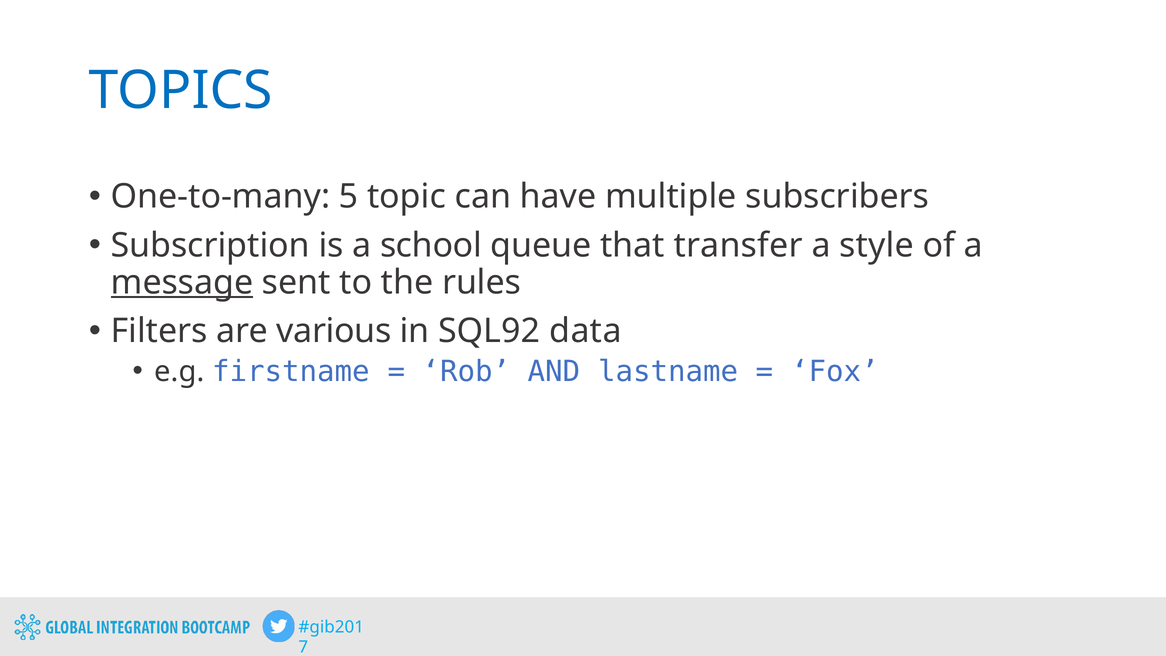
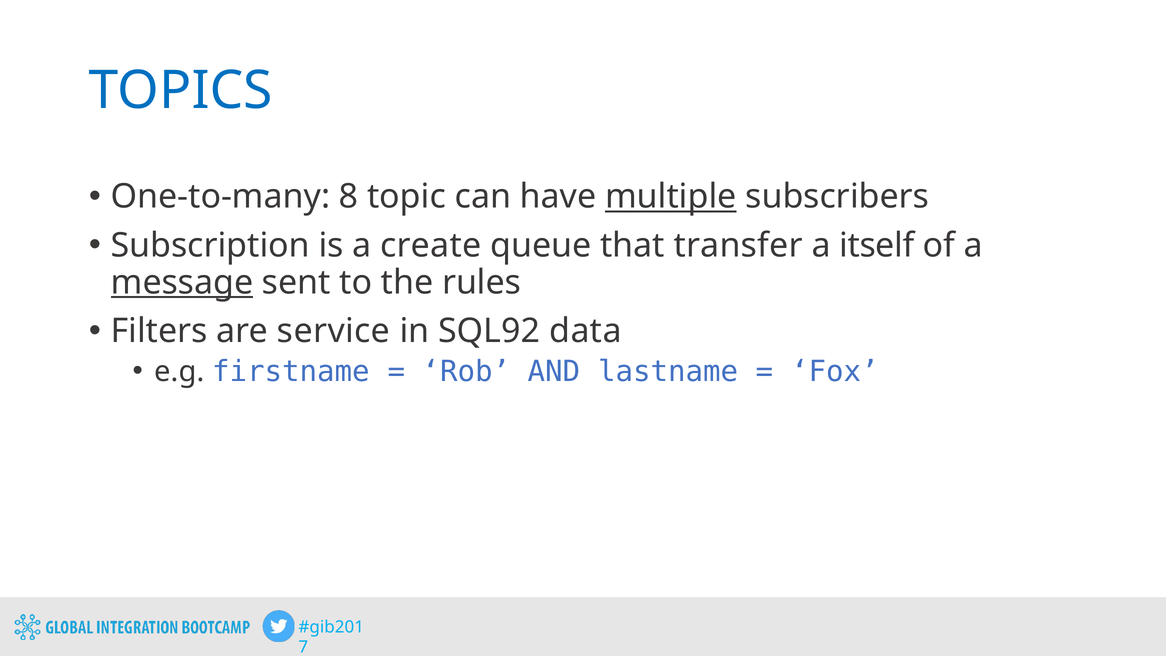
5: 5 -> 8
multiple underline: none -> present
school: school -> create
style: style -> itself
various: various -> service
